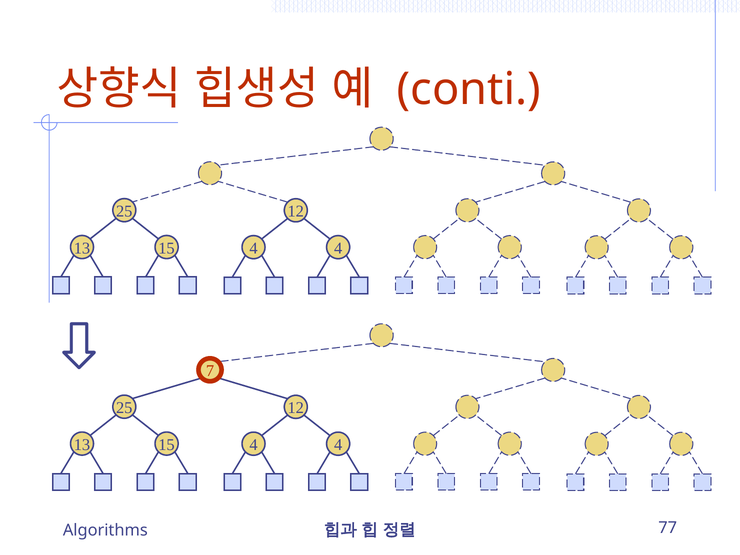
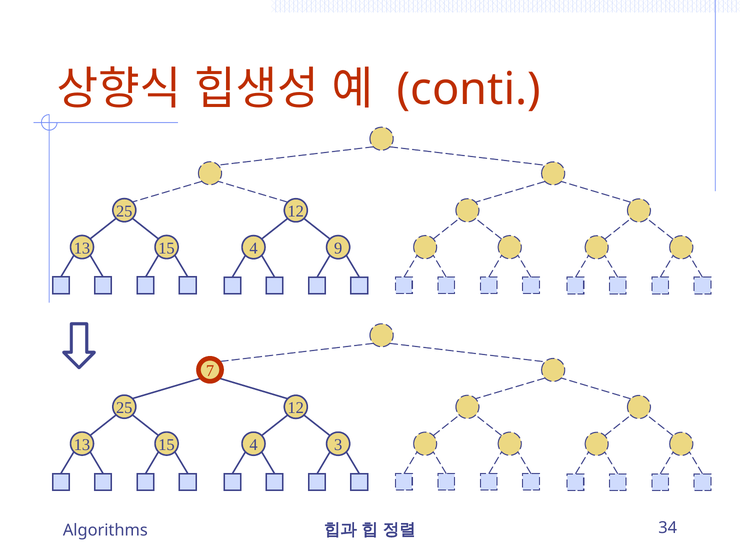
4 at (338, 248): 4 -> 9
4 at (338, 445): 4 -> 3
77: 77 -> 34
